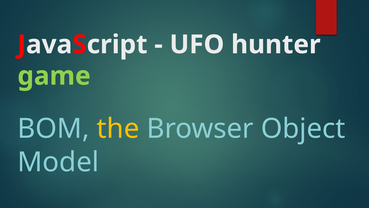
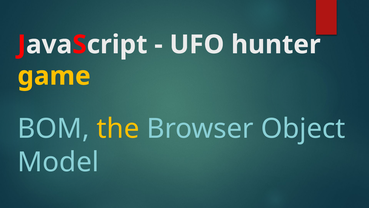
game colour: light green -> yellow
